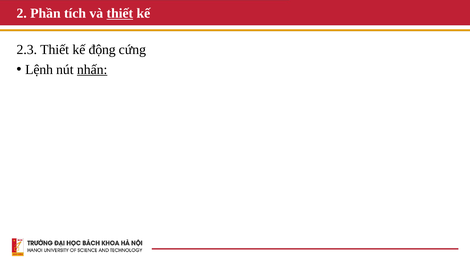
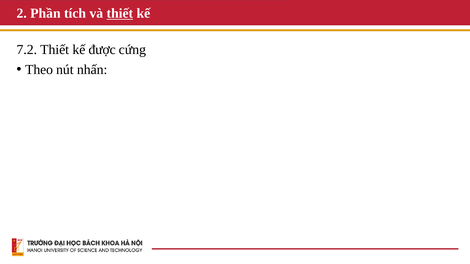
2.3: 2.3 -> 7.2
động: động -> được
Lệnh: Lệnh -> Theo
nhấn underline: present -> none
